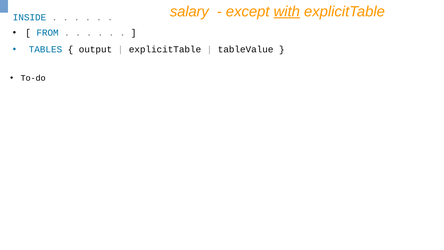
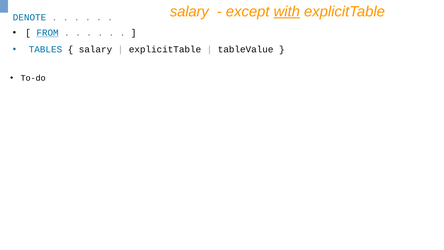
INSIDE: INSIDE -> DENOTE
FROM underline: none -> present
output at (95, 50): output -> salary
